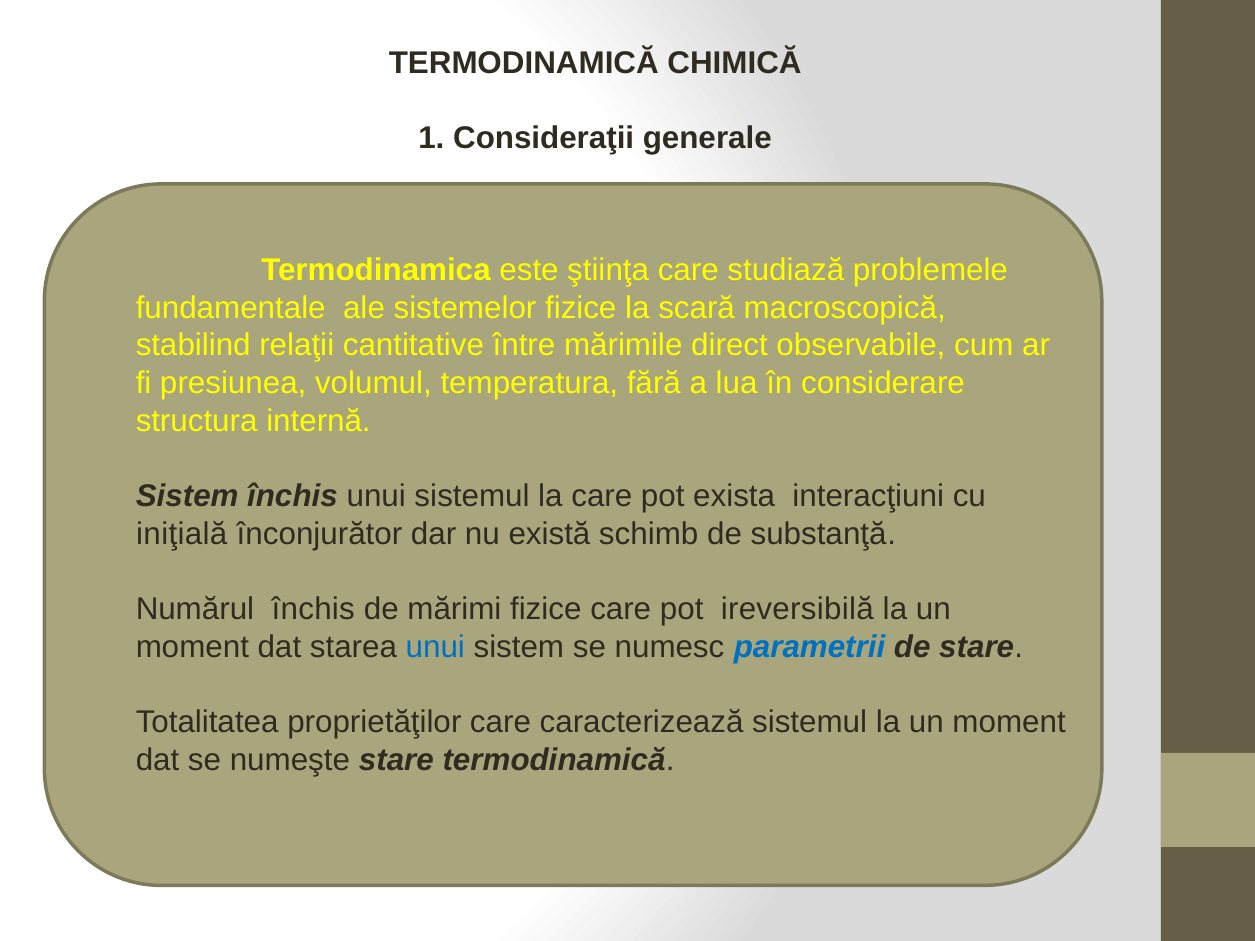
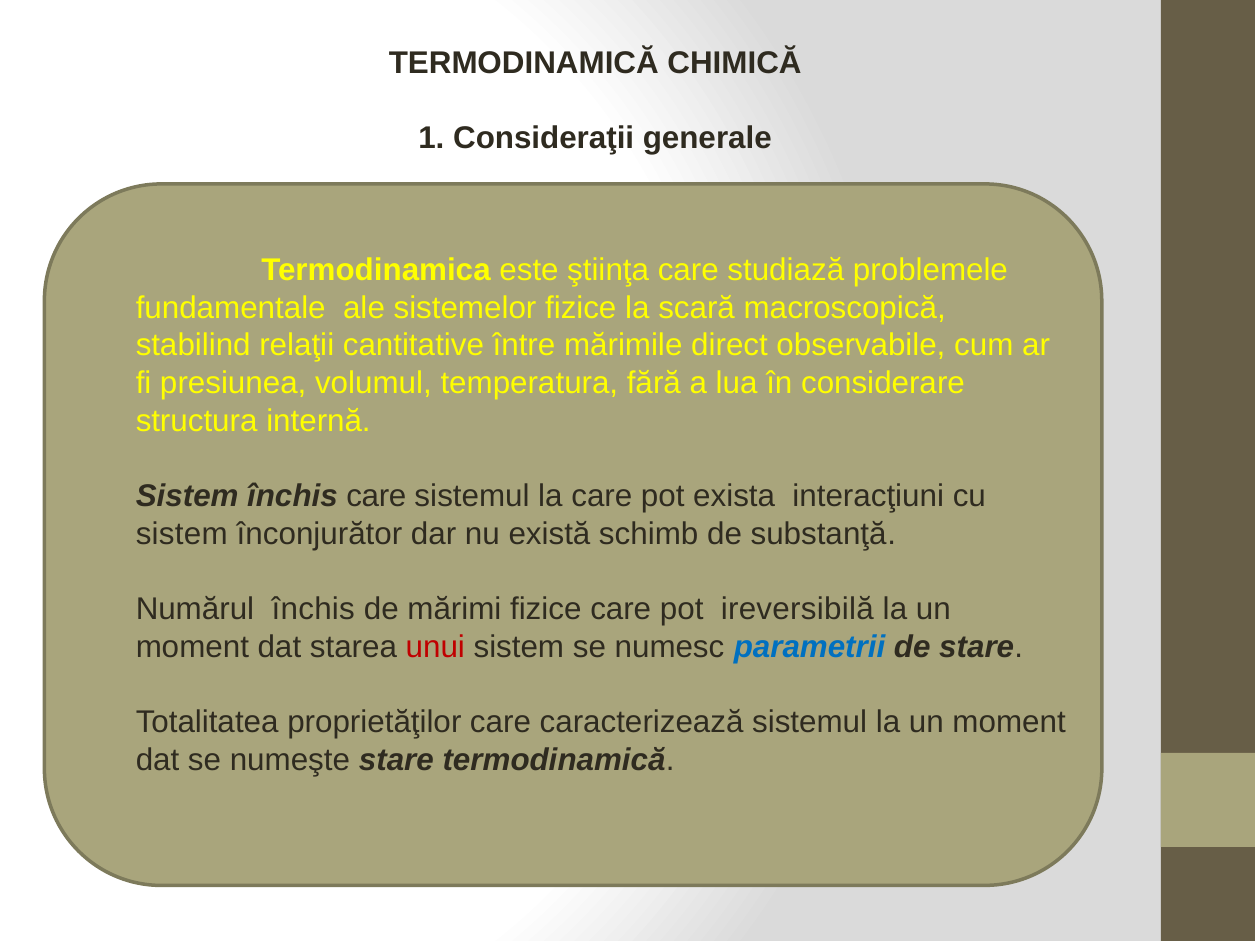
închis unui: unui -> care
iniţială at (182, 534): iniţială -> sistem
unui at (435, 647) colour: blue -> red
